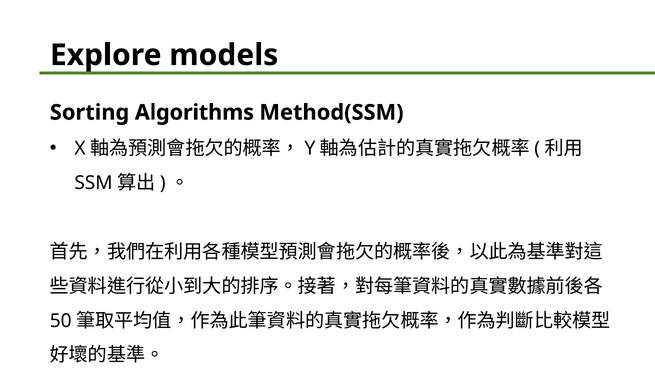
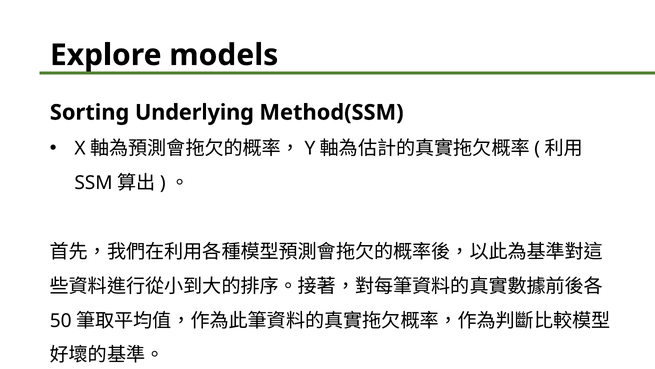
Algorithms: Algorithms -> Underlying
